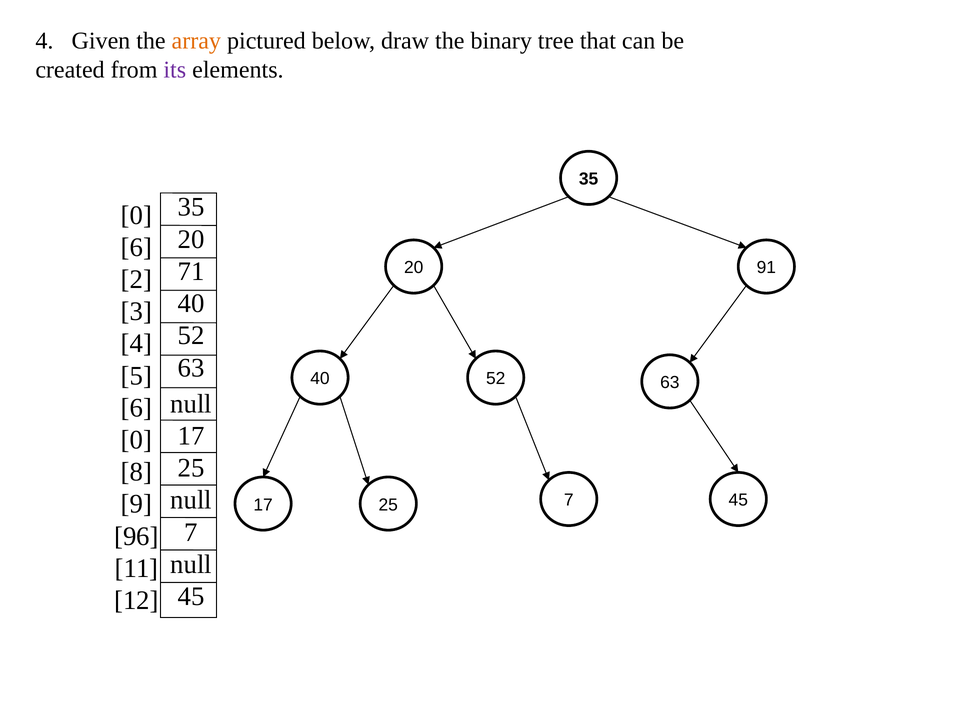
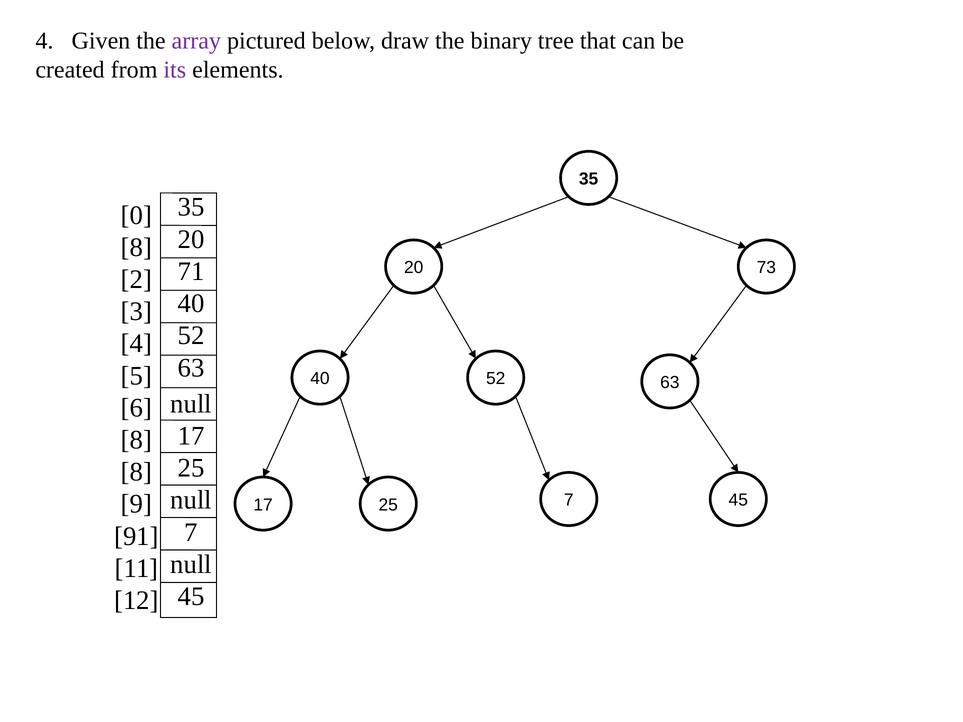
array colour: orange -> purple
6 at (137, 247): 6 -> 8
91: 91 -> 73
0 at (137, 440): 0 -> 8
96: 96 -> 91
